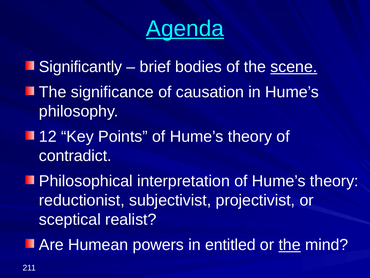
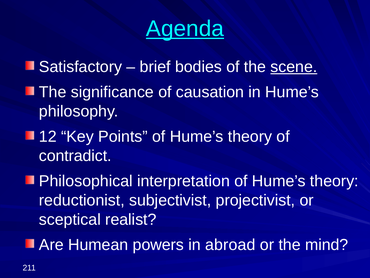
Significantly: Significantly -> Satisfactory
entitled: entitled -> abroad
the at (290, 244) underline: present -> none
